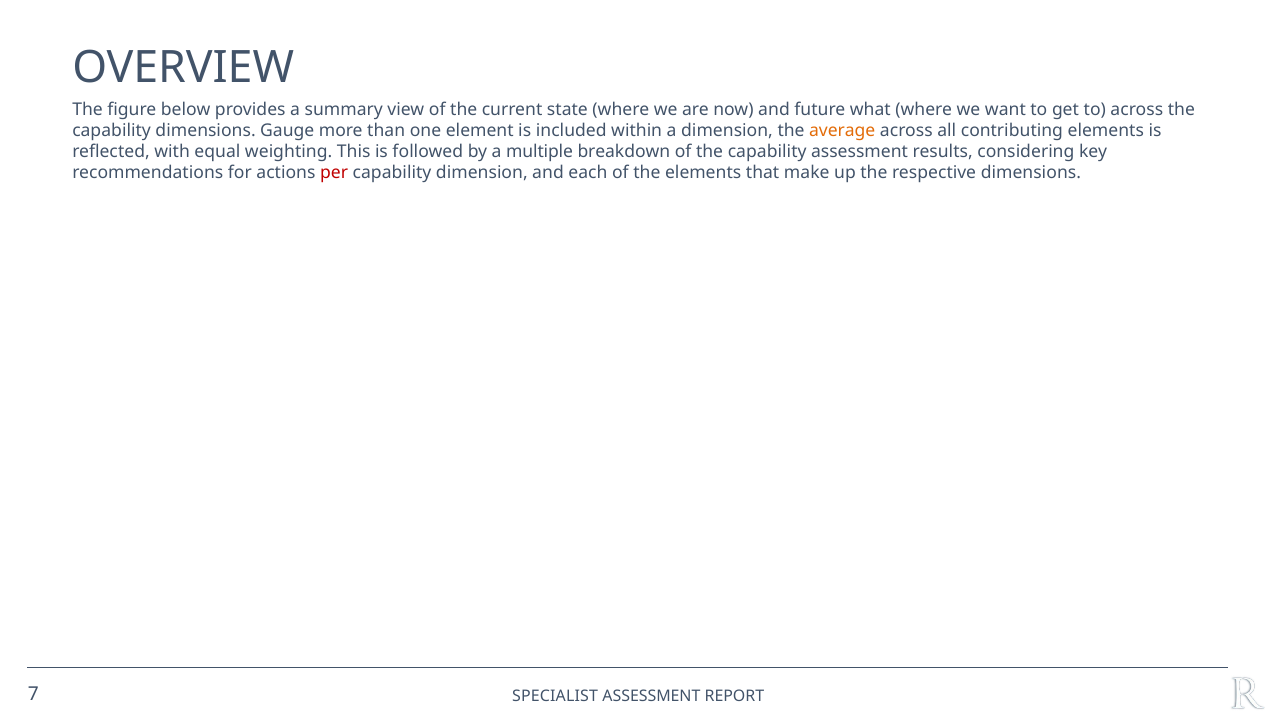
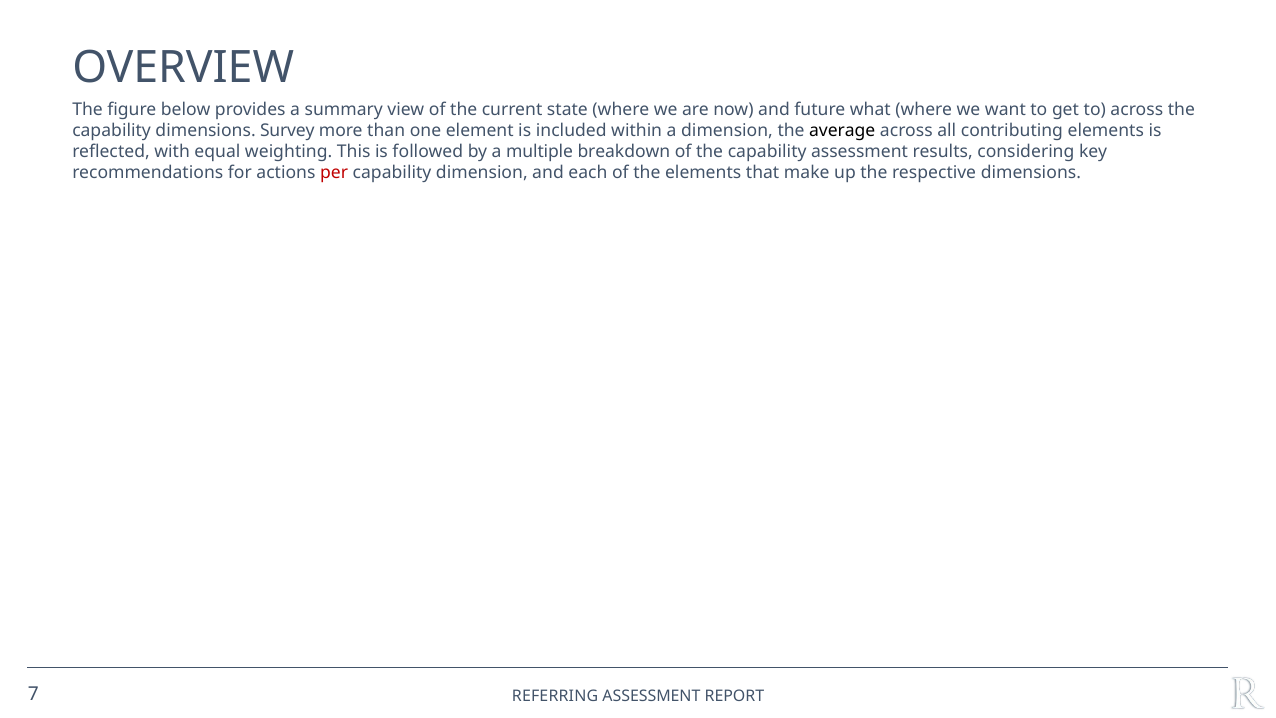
Gauge: Gauge -> Survey
average colour: orange -> black
SPECIALIST: SPECIALIST -> REFERRING
